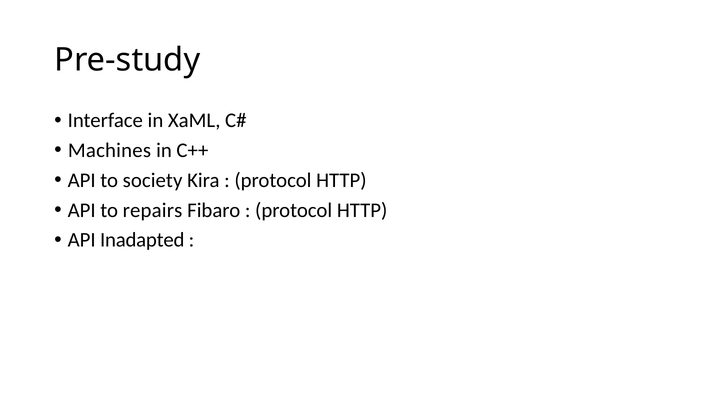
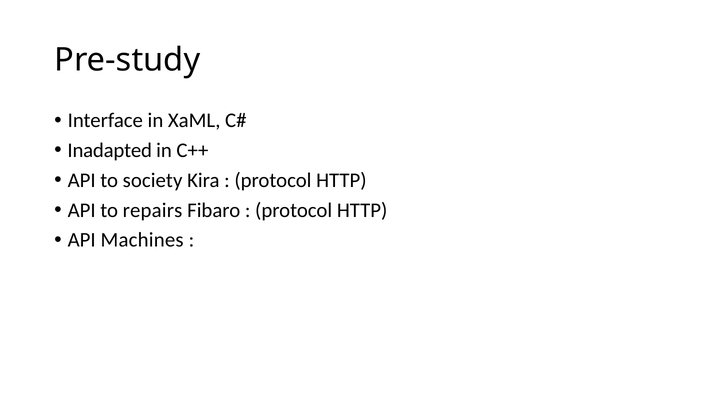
Machines: Machines -> Inadapted
Inadapted: Inadapted -> Machines
